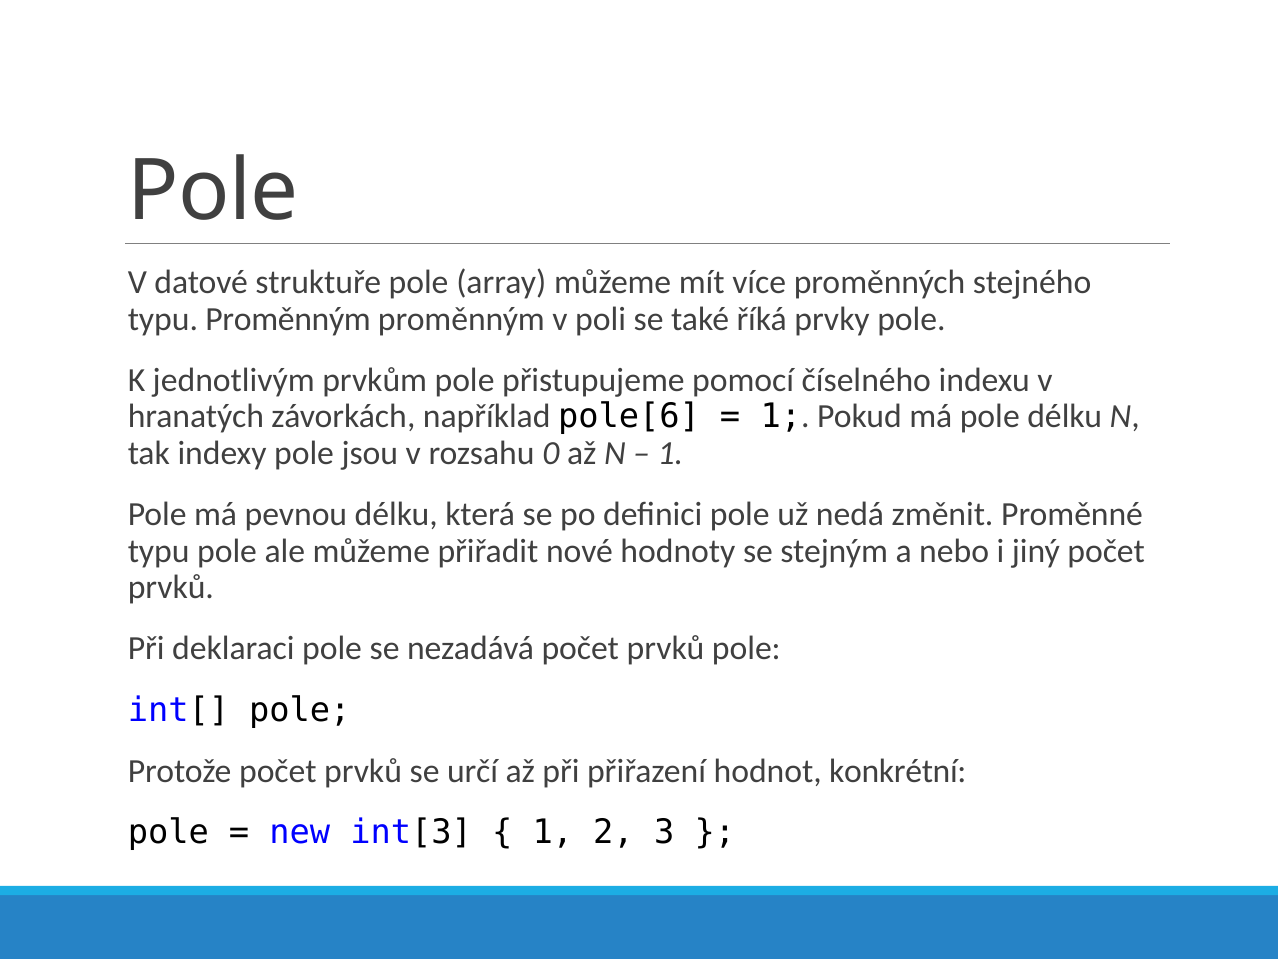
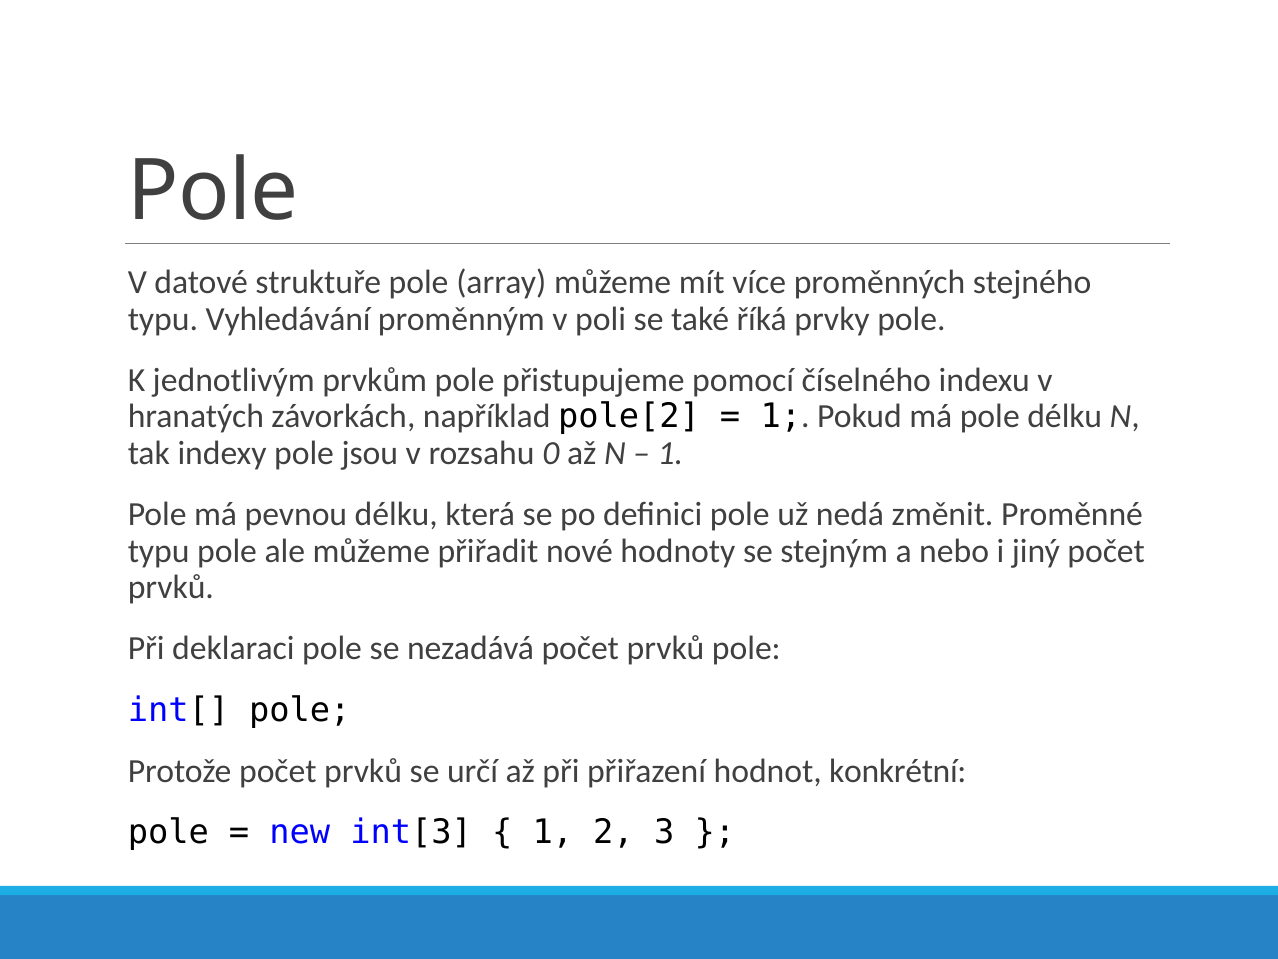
typu Proměnným: Proměnným -> Vyhledávání
pole[6: pole[6 -> pole[2
